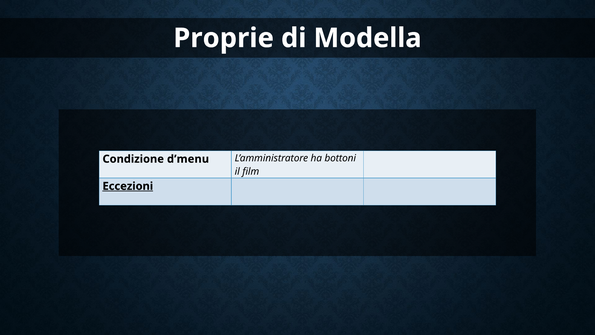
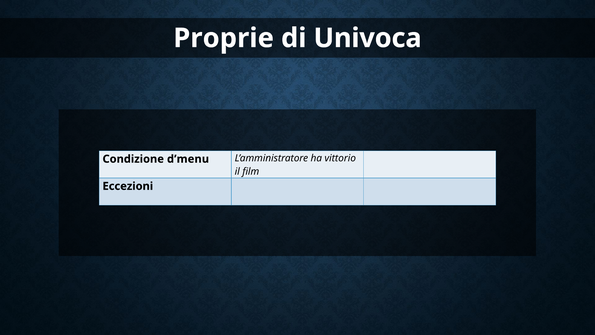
Modella: Modella -> Univoca
bottoni: bottoni -> vittorio
Eccezioni underline: present -> none
